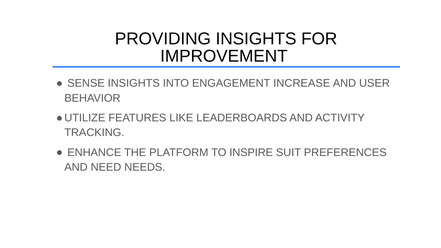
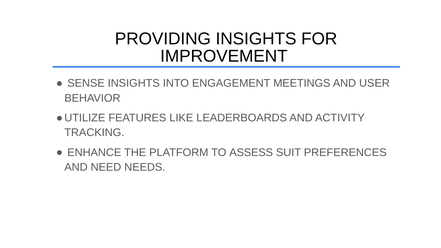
INCREASE: INCREASE -> MEETINGS
INSPIRE: INSPIRE -> ASSESS
